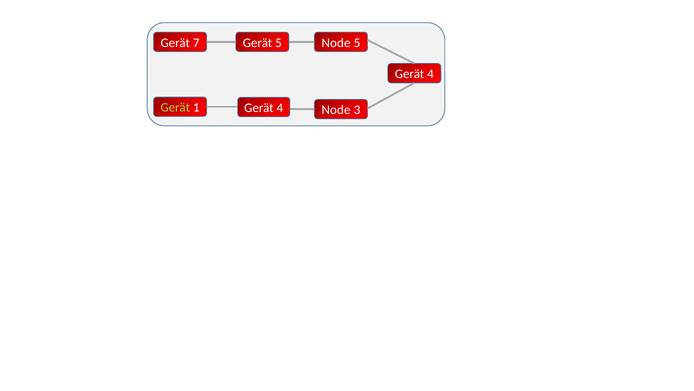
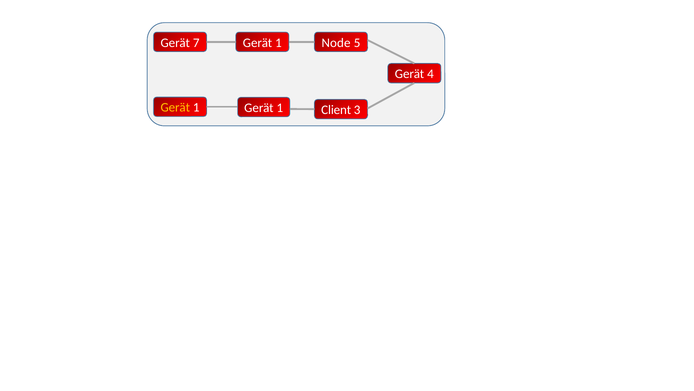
5 at (278, 43): 5 -> 1
Gerät at (175, 107) colour: light green -> yellow
1 Node: Node -> Client
4 at (280, 108): 4 -> 1
